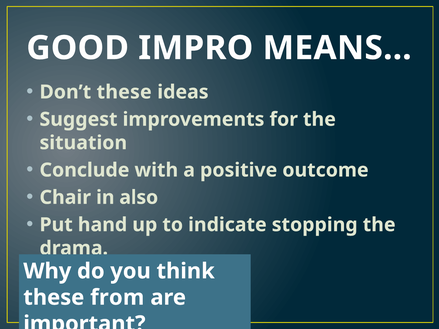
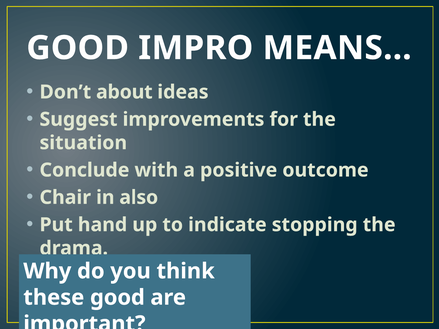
Don’t these: these -> about
these from: from -> good
